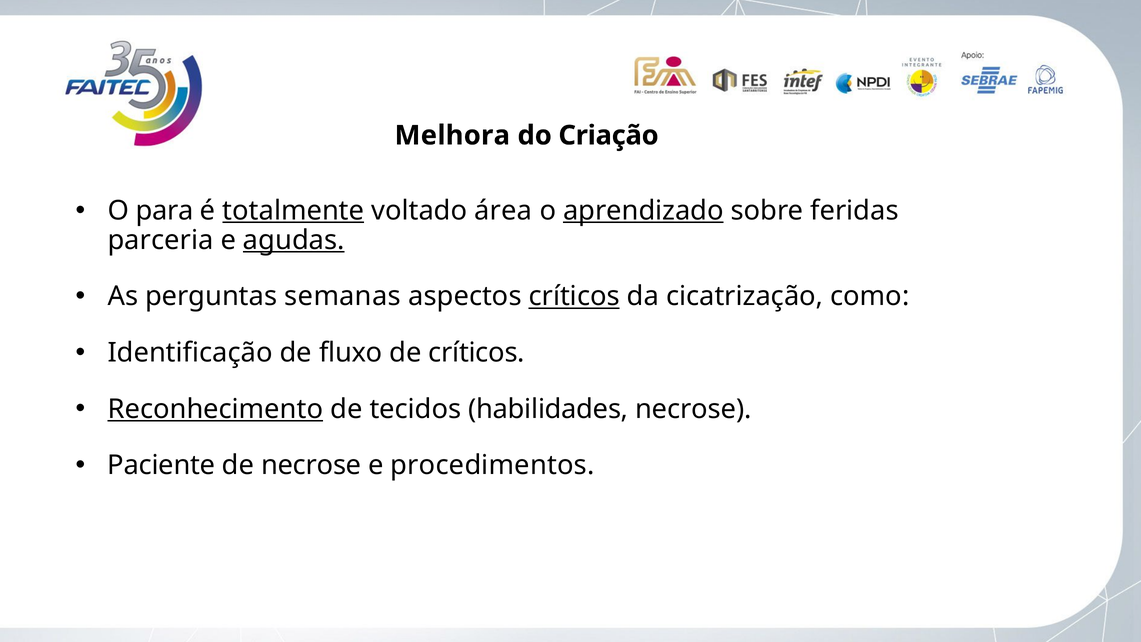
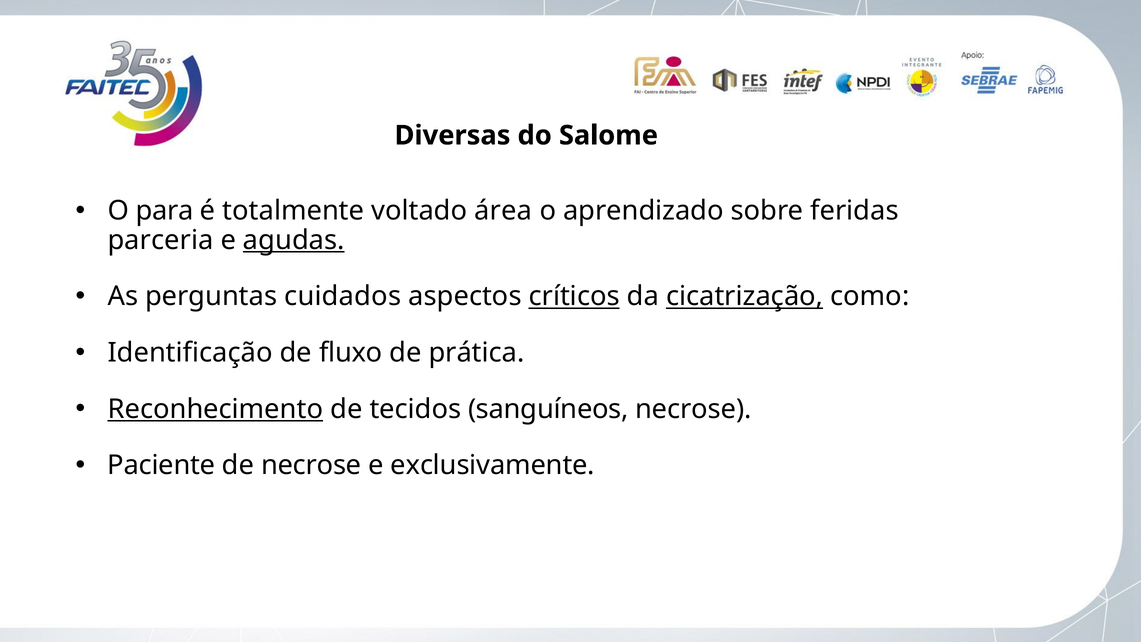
Melhora: Melhora -> Diversas
Criação: Criação -> Salome
totalmente underline: present -> none
aprendizado underline: present -> none
semanas: semanas -> cuidados
cicatrização underline: none -> present
de críticos: críticos -> prática
habilidades: habilidades -> sanguíneos
procedimentos: procedimentos -> exclusivamente
